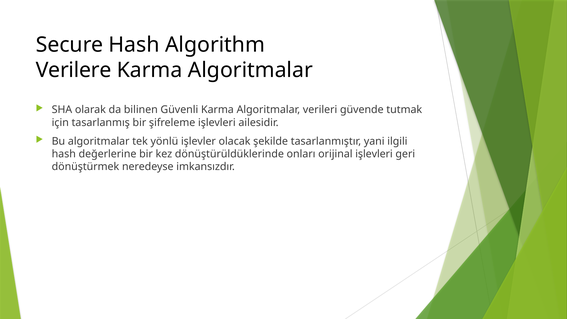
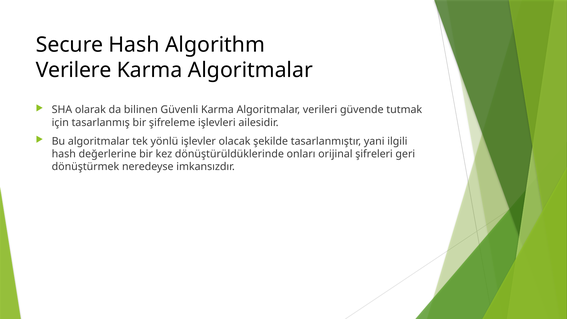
orijinal işlevleri: işlevleri -> şifreleri
